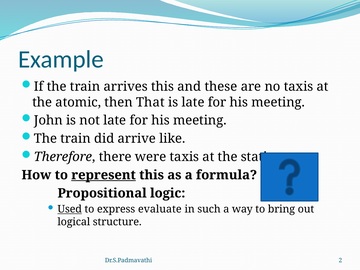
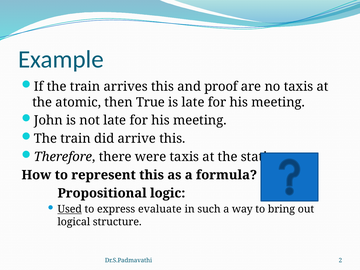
these: these -> proof
That: That -> True
arrive like: like -> this
represent underline: present -> none
